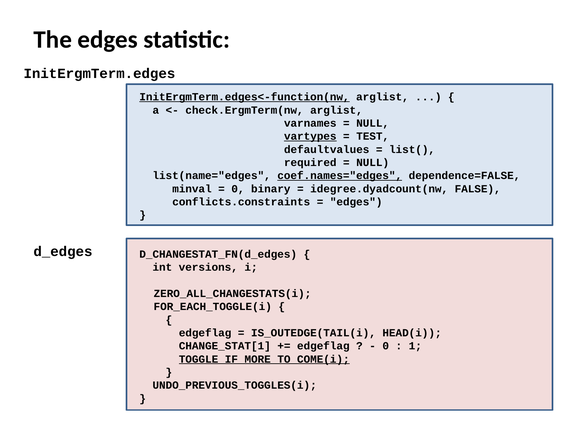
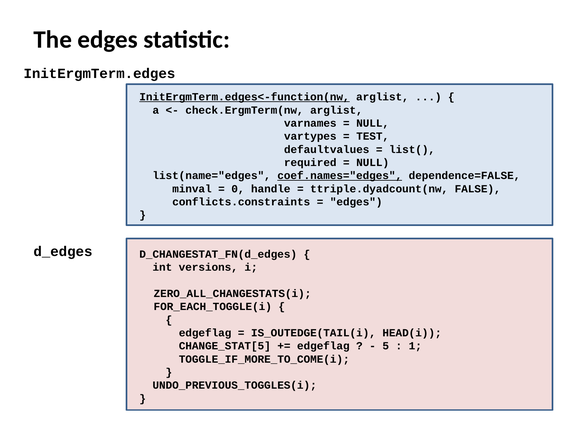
vartypes underline: present -> none
binary: binary -> handle
idegree.dyadcount(nw: idegree.dyadcount(nw -> ttriple.dyadcount(nw
CHANGE_STAT[1: CHANGE_STAT[1 -> CHANGE_STAT[5
0 at (386, 346): 0 -> 5
TOGGLE_IF_MORE_TO_COME(i underline: present -> none
